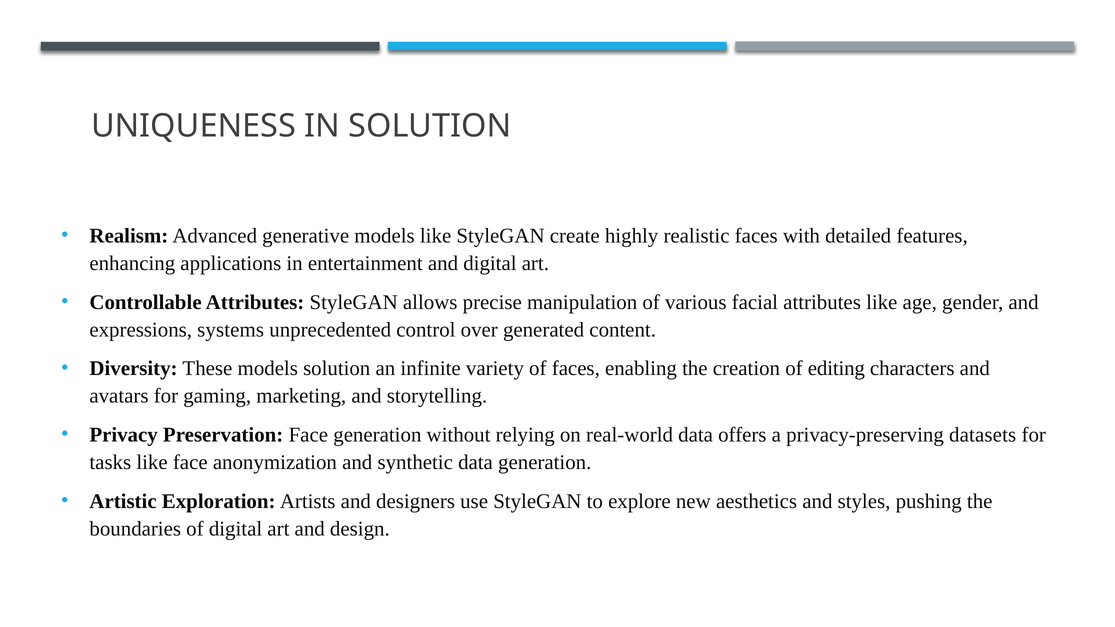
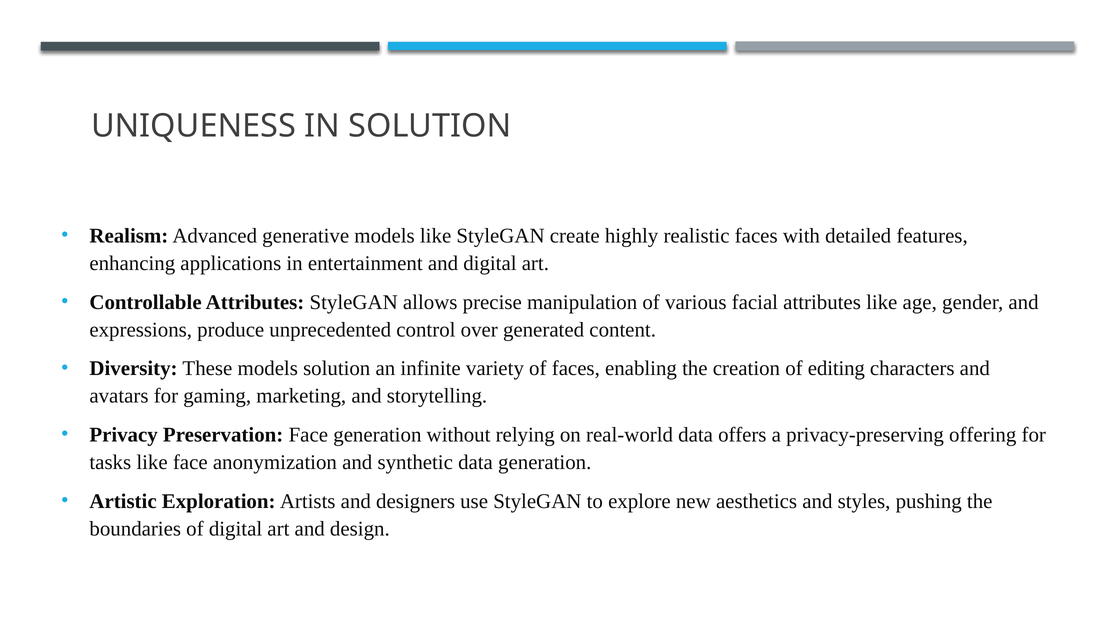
systems: systems -> produce
datasets: datasets -> offering
